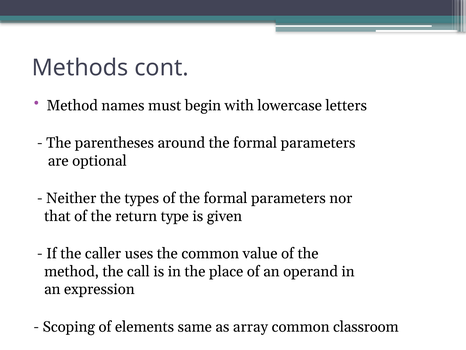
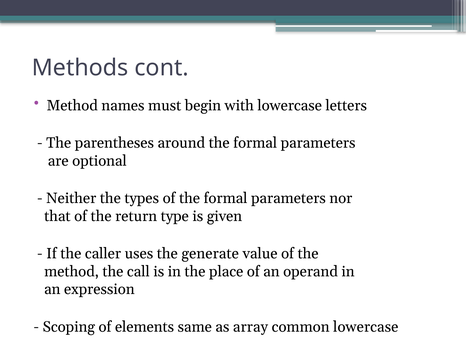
the common: common -> generate
common classroom: classroom -> lowercase
